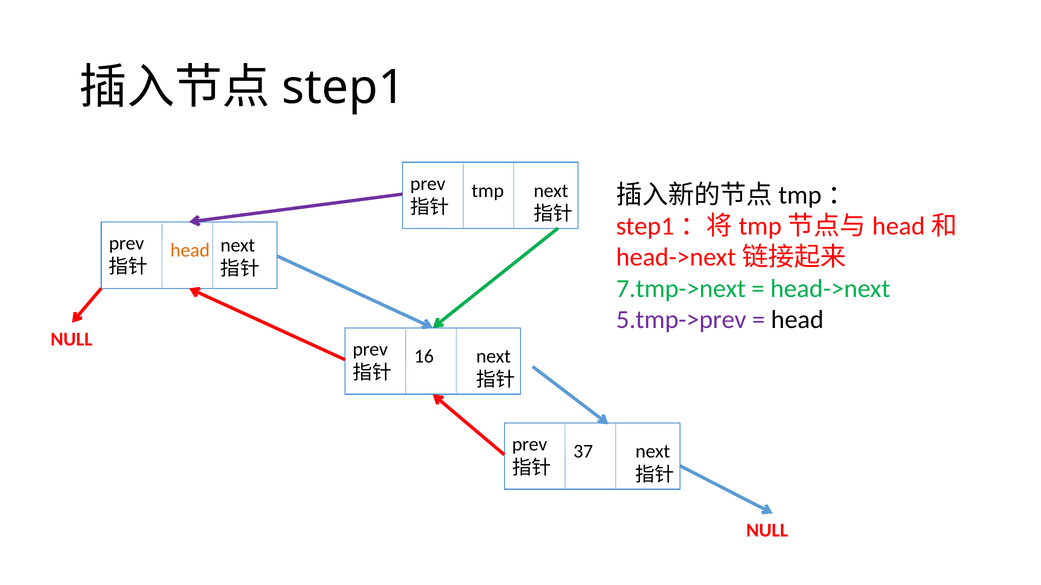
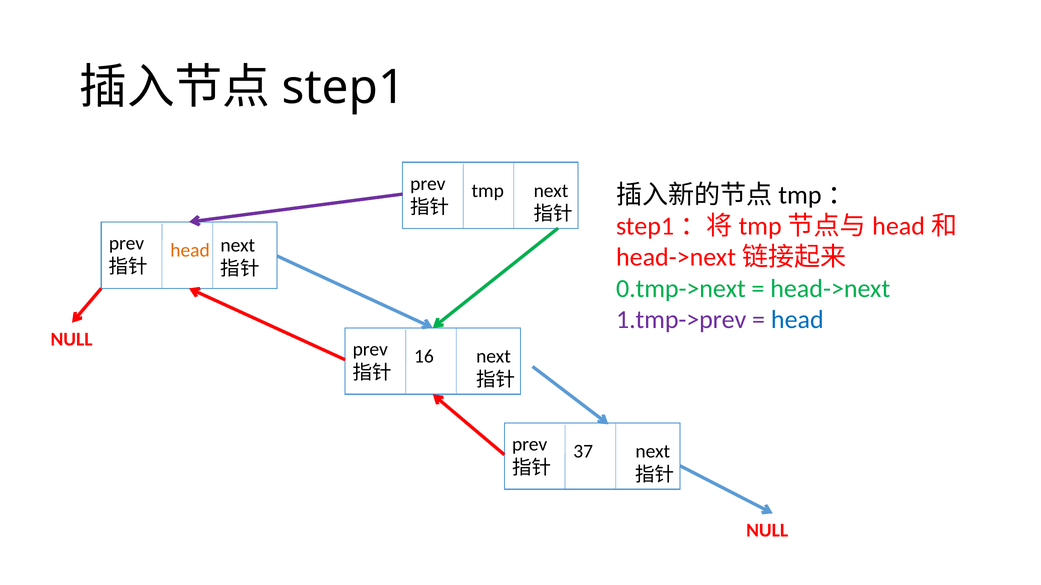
7.tmp->next: 7.tmp->next -> 0.tmp->next
5.tmp->prev: 5.tmp->prev -> 1.tmp->prev
head at (797, 320) colour: black -> blue
